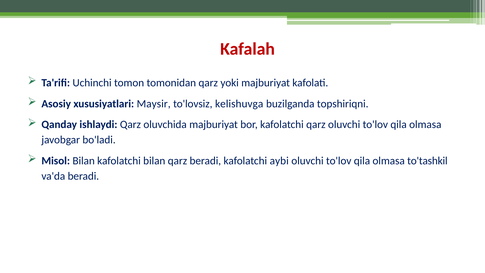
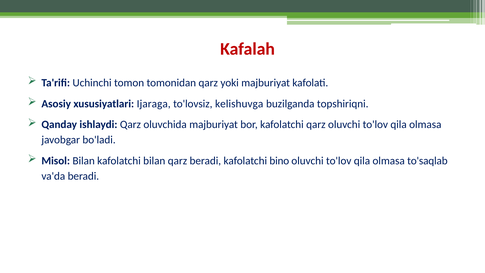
Maysir: Maysir -> Ijaraga
aybi: aybi -> bino
to'tashkil: to'tashkil -> to'saqlab
